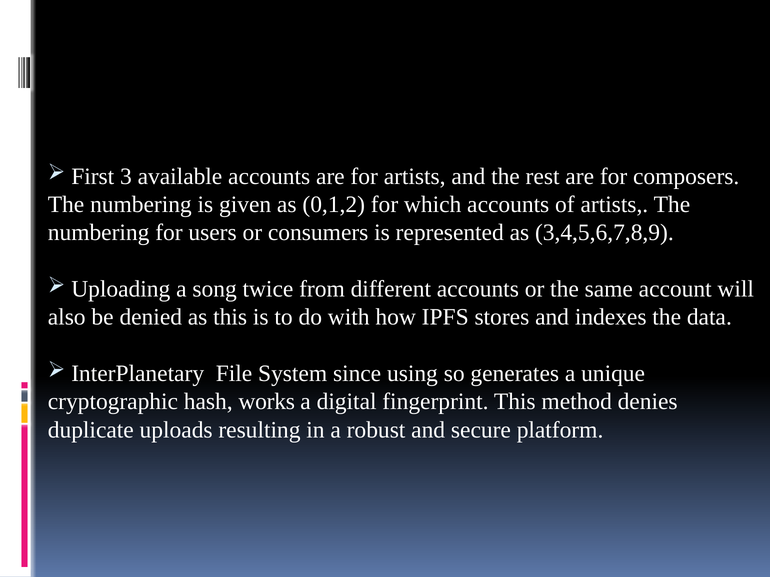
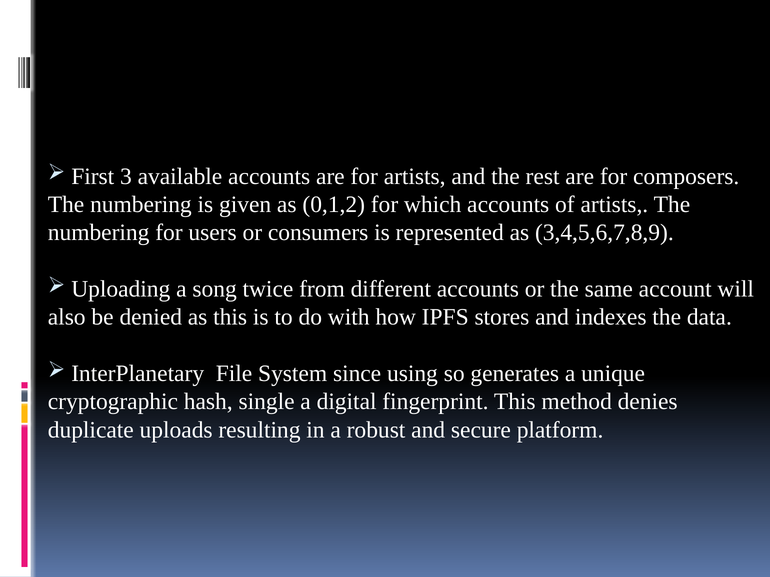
works: works -> single
